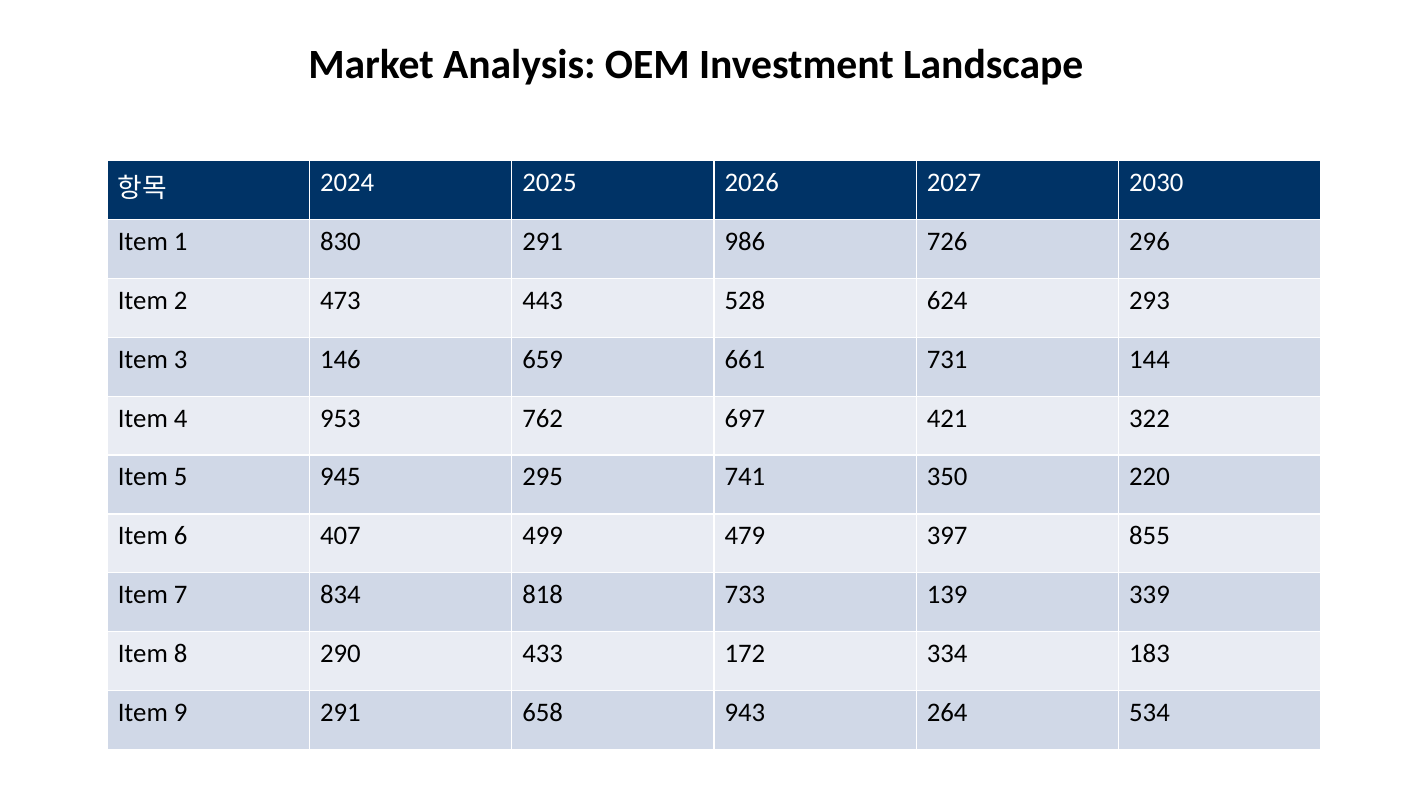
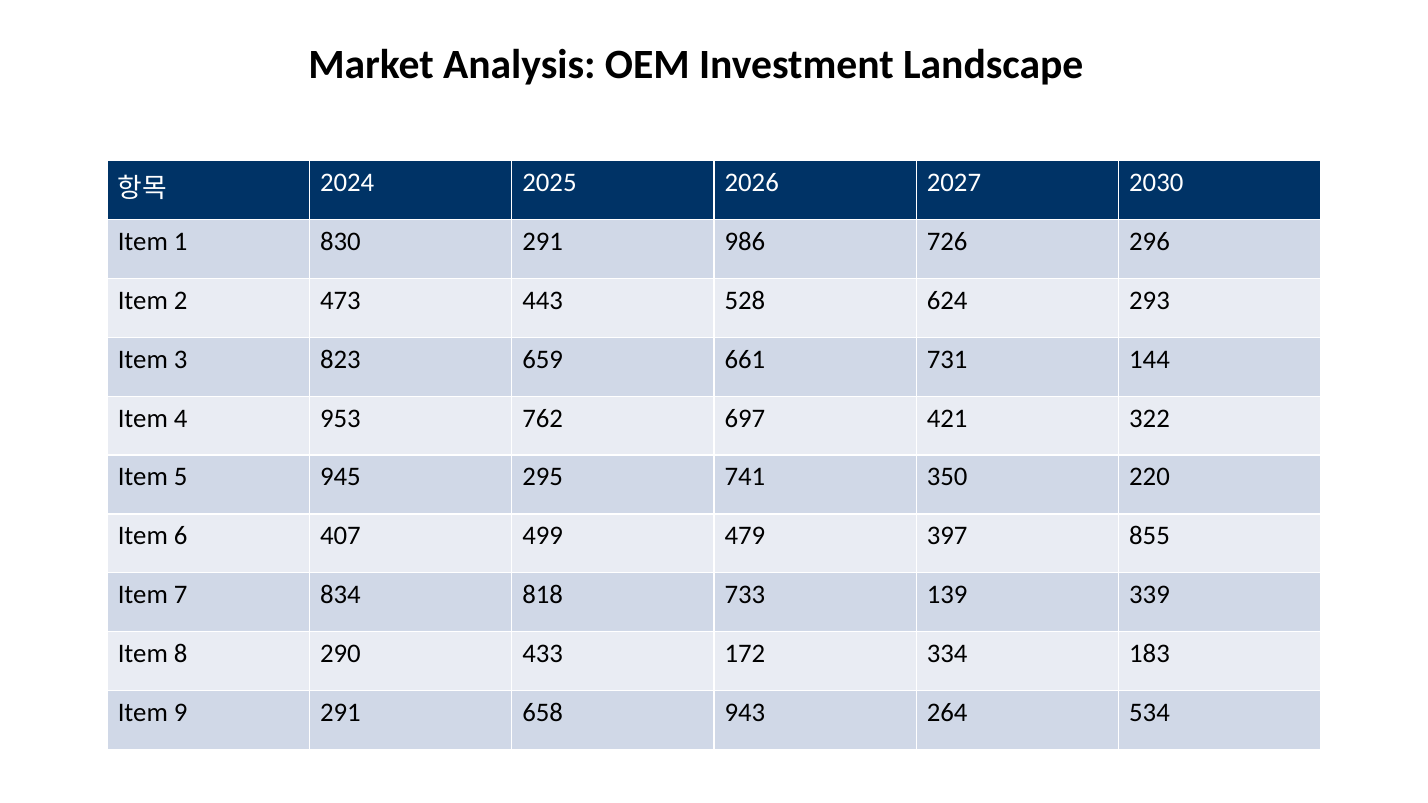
146: 146 -> 823
